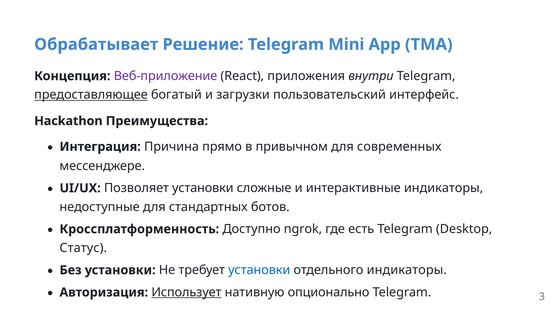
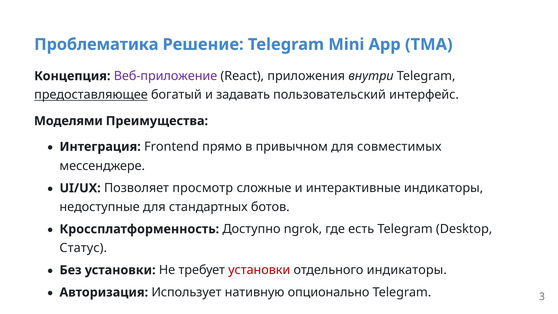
Обрабатывает: Обрабатывает -> Проблематика
загрузки: загрузки -> задавать
Hackathon: Hackathon -> Моделями
Причина: Причина -> Frontend
современных: современных -> совместимых
Позволяет установки: установки -> просмотр
установки at (259, 270) colour: blue -> red
Использует underline: present -> none
